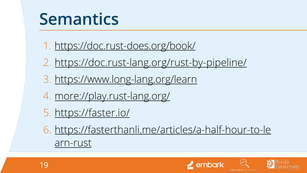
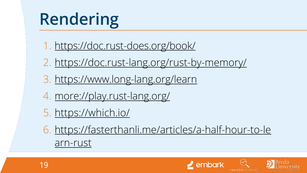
Semantics: Semantics -> Rendering
https://doc.rust-lang.org/rust-by-pipeline/: https://doc.rust-lang.org/rust-by-pipeline/ -> https://doc.rust-lang.org/rust-by-memory/
https://faster.io/: https://faster.io/ -> https://which.io/
